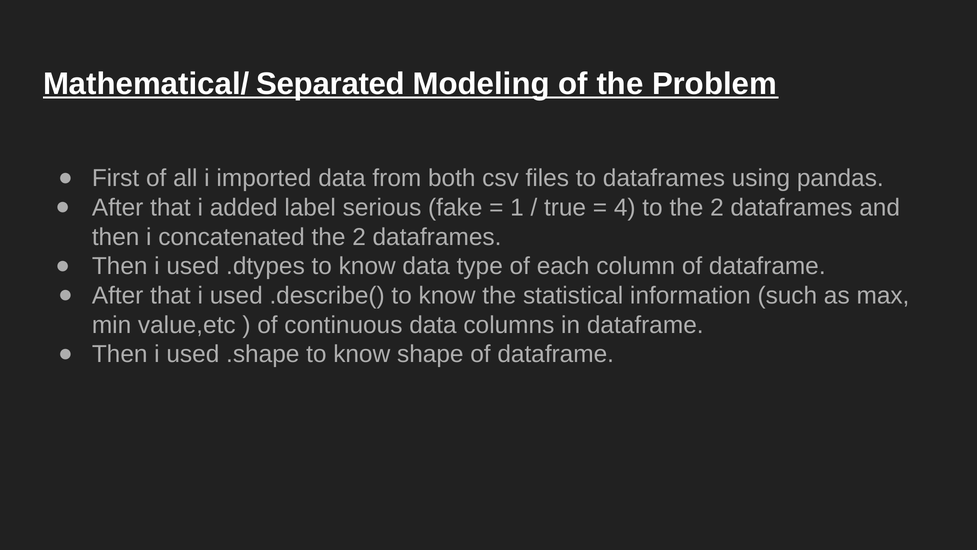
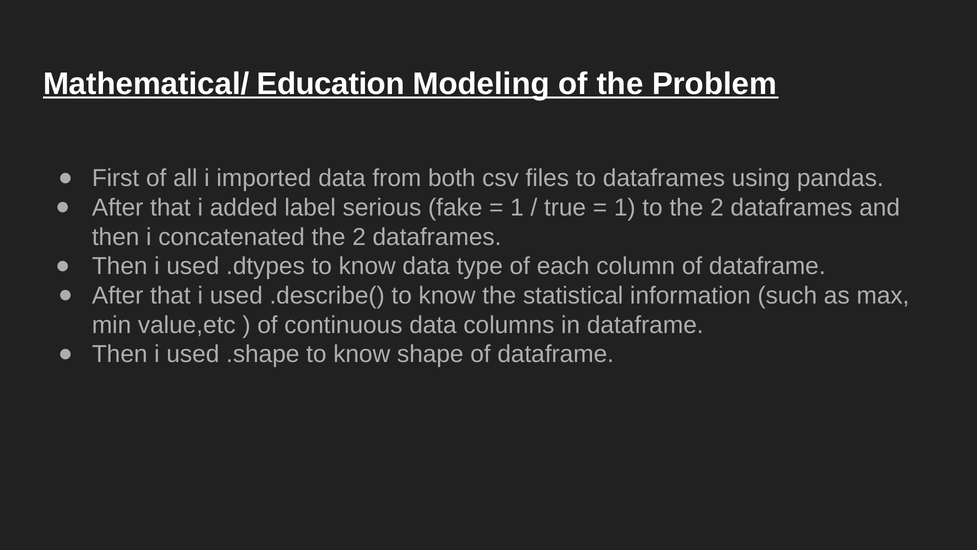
Separated: Separated -> Education
4 at (625, 207): 4 -> 1
